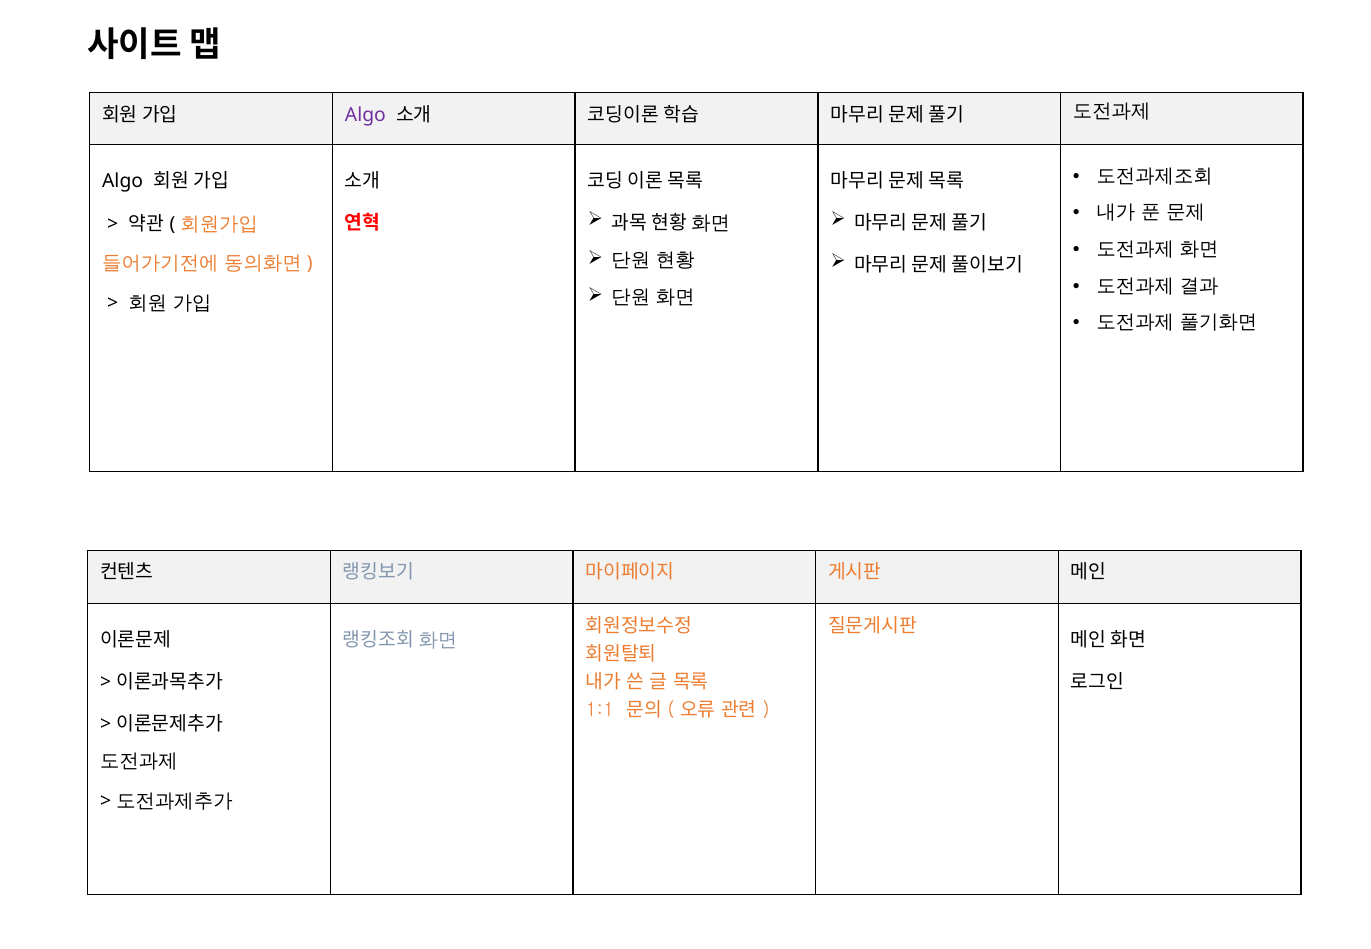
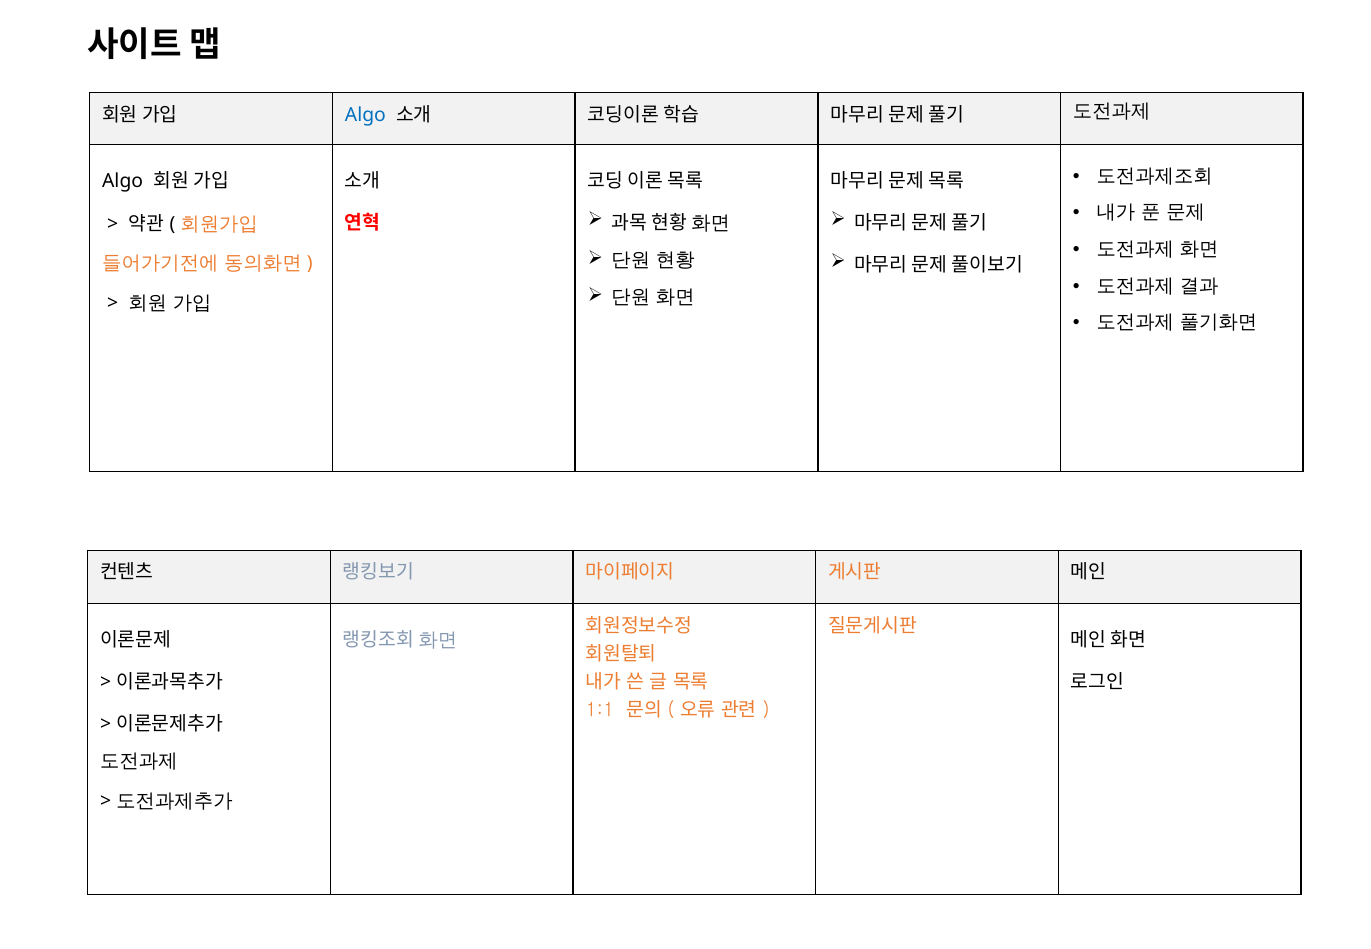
Algo at (365, 115) colour: purple -> blue
